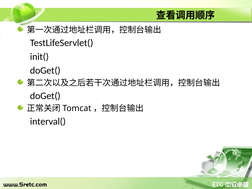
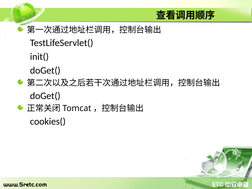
interval(: interval( -> cookies(
